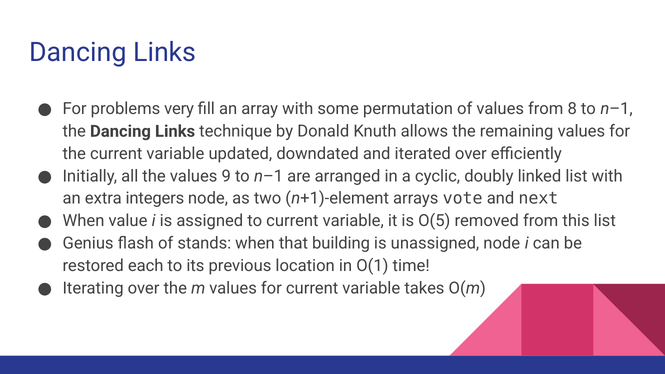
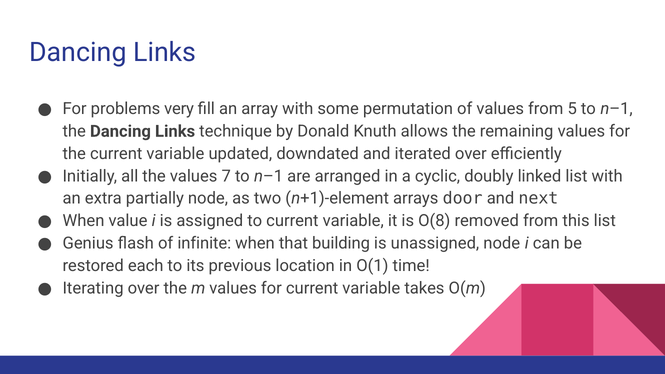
8: 8 -> 5
9: 9 -> 7
integers: integers -> partially
vote: vote -> door
O(5: O(5 -> O(8
stands: stands -> infinite
